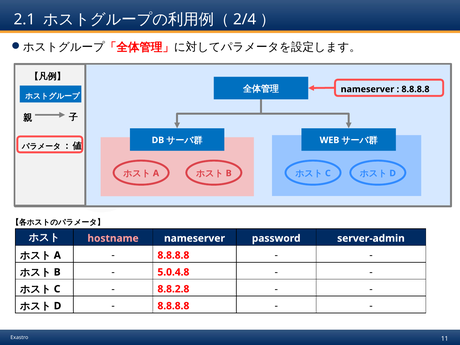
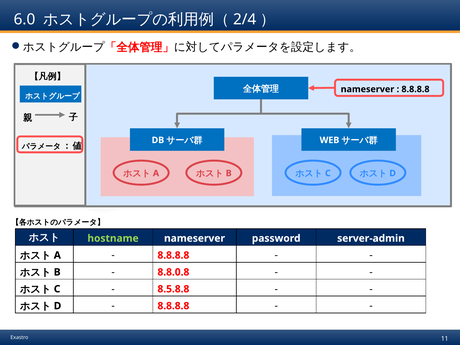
2.1: 2.1 -> 6.0
hostname colour: pink -> light green
5.0.4.8: 5.0.4.8 -> 8.8.0.8
8.8.2.8: 8.8.2.8 -> 8.5.8.8
